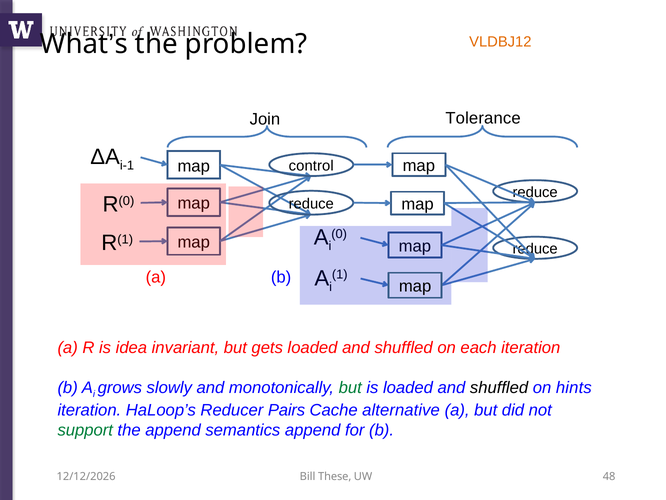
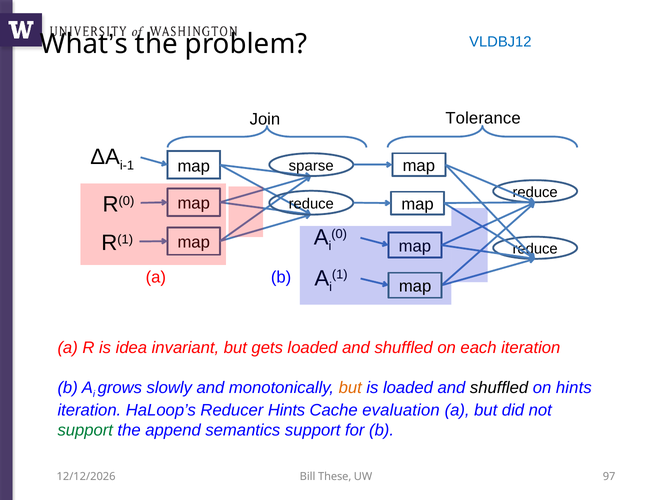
VLDBJ12 colour: orange -> blue
control: control -> sparse
but at (350, 387) colour: green -> orange
Reducer Pairs: Pairs -> Hints
alternative: alternative -> evaluation
semantics append: append -> support
48: 48 -> 97
